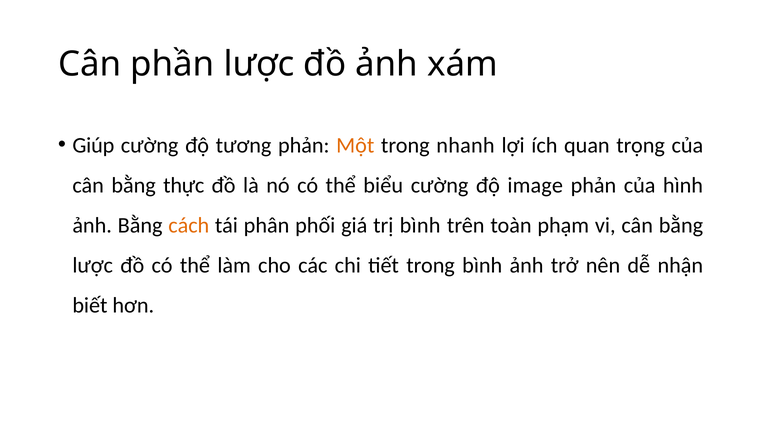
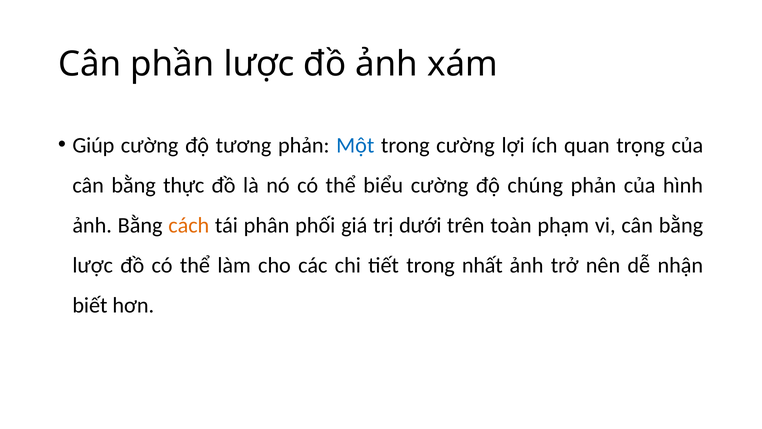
Một colour: orange -> blue
trong nhanh: nhanh -> cường
image: image -> chúng
trị bình: bình -> dưới
trong bình: bình -> nhất
